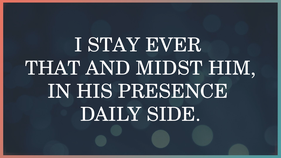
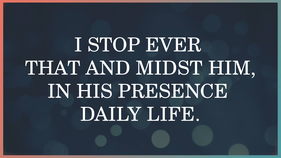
STAY: STAY -> STOP
SIDE: SIDE -> LIFE
